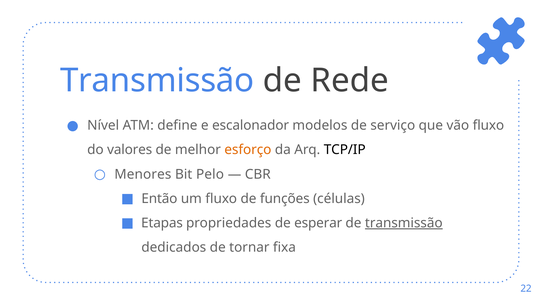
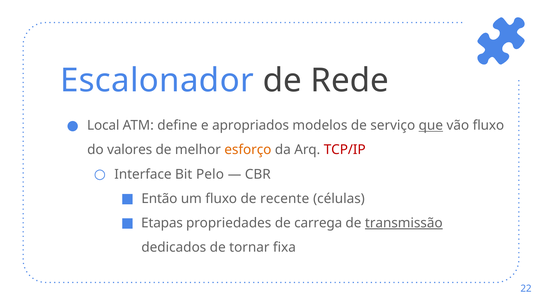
Transmissão at (157, 80): Transmissão -> Escalonador
Nível: Nível -> Local
escalonador: escalonador -> apropriados
que underline: none -> present
TCP/IP colour: black -> red
Menores: Menores -> Interface
funções: funções -> recente
esperar: esperar -> carrega
